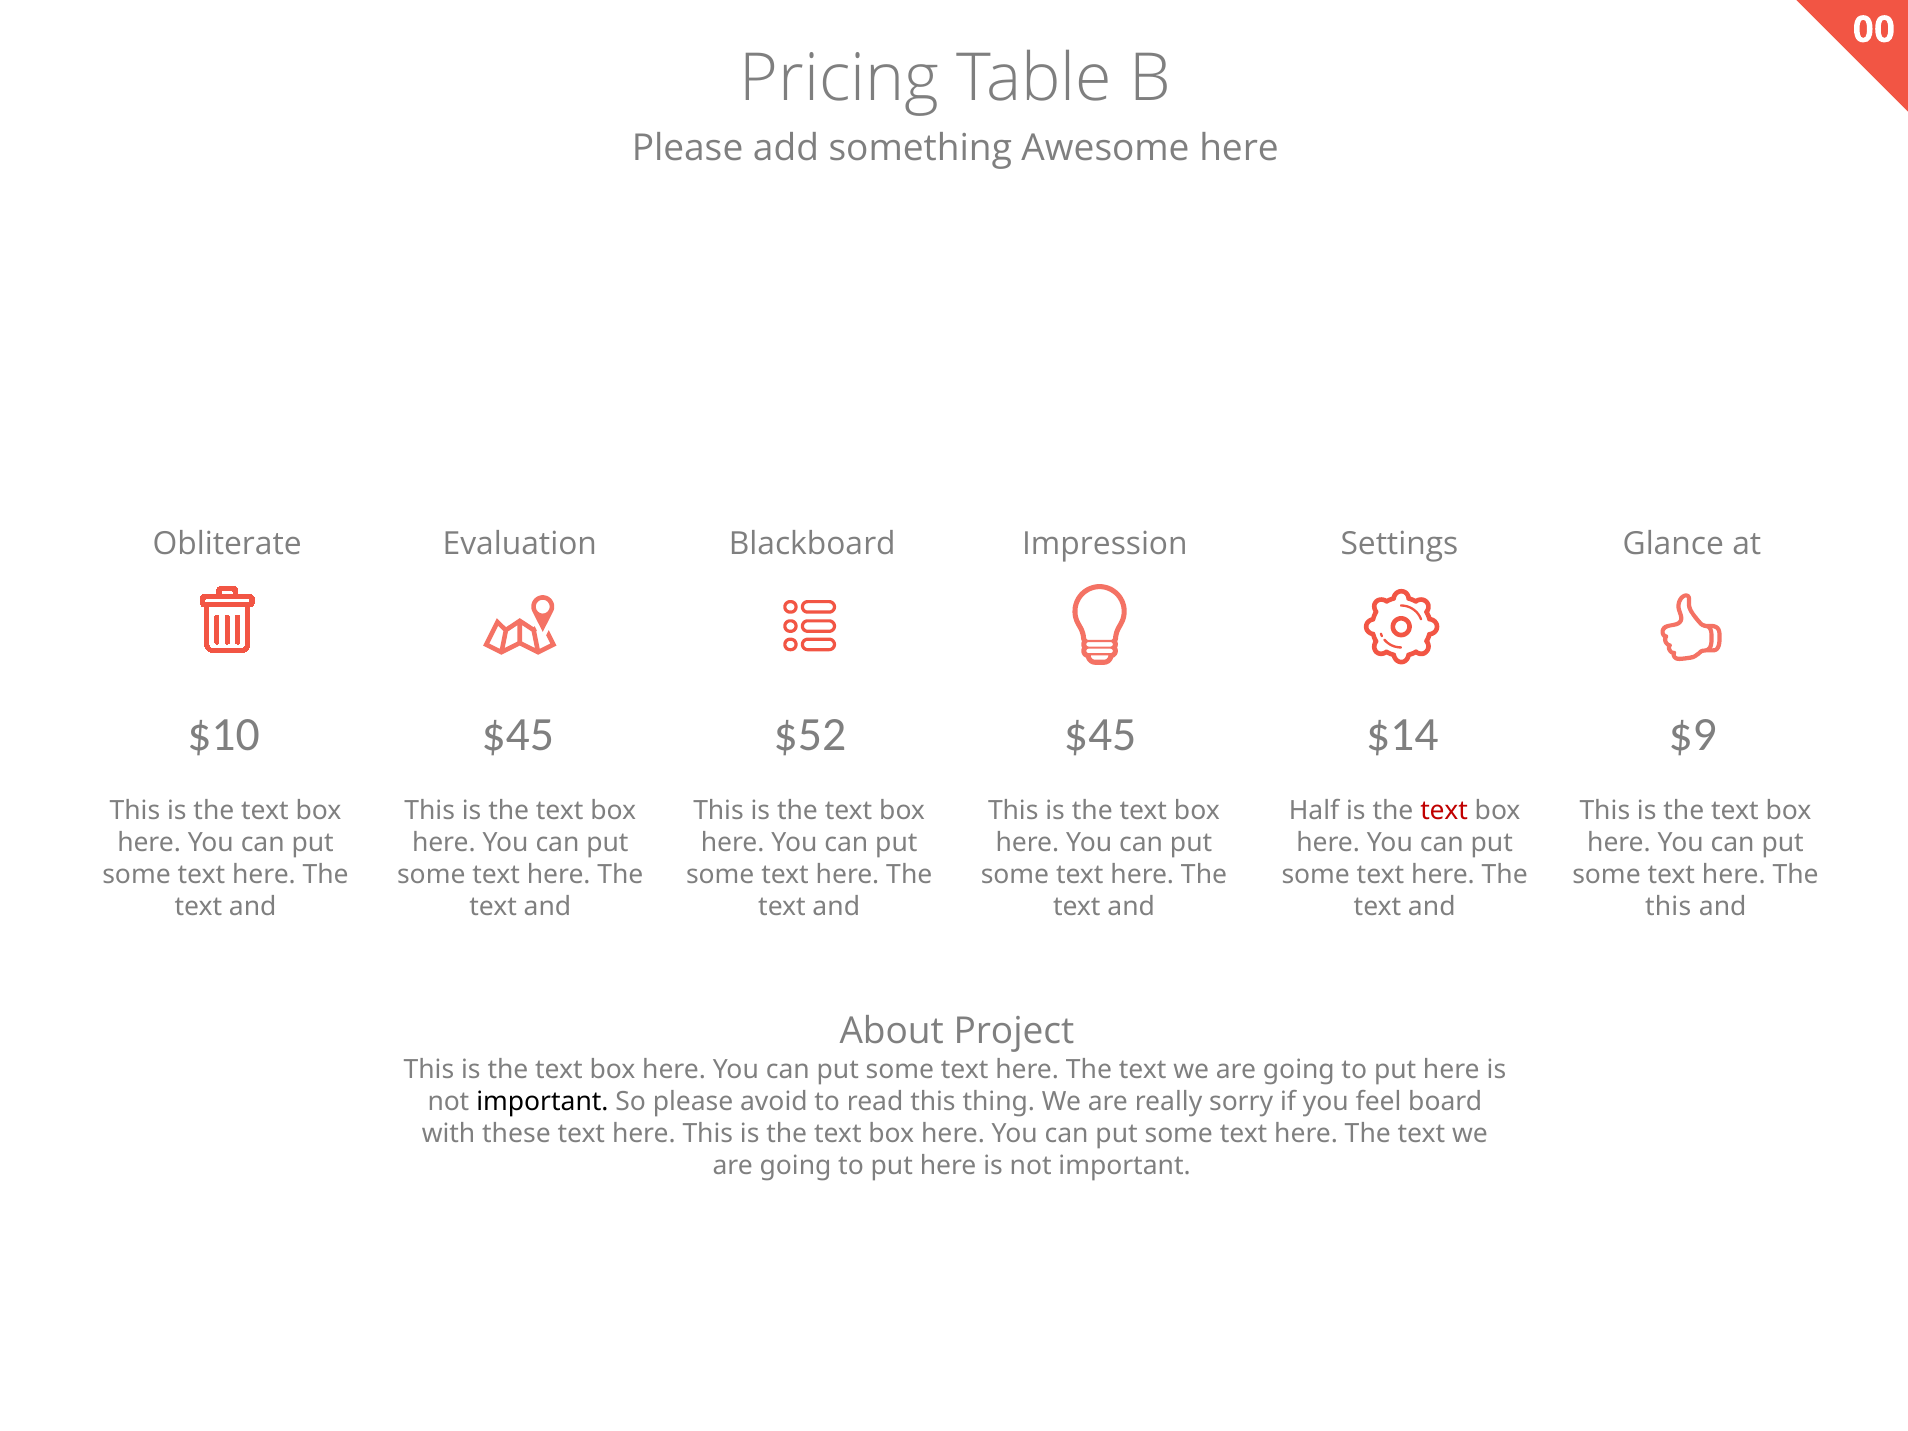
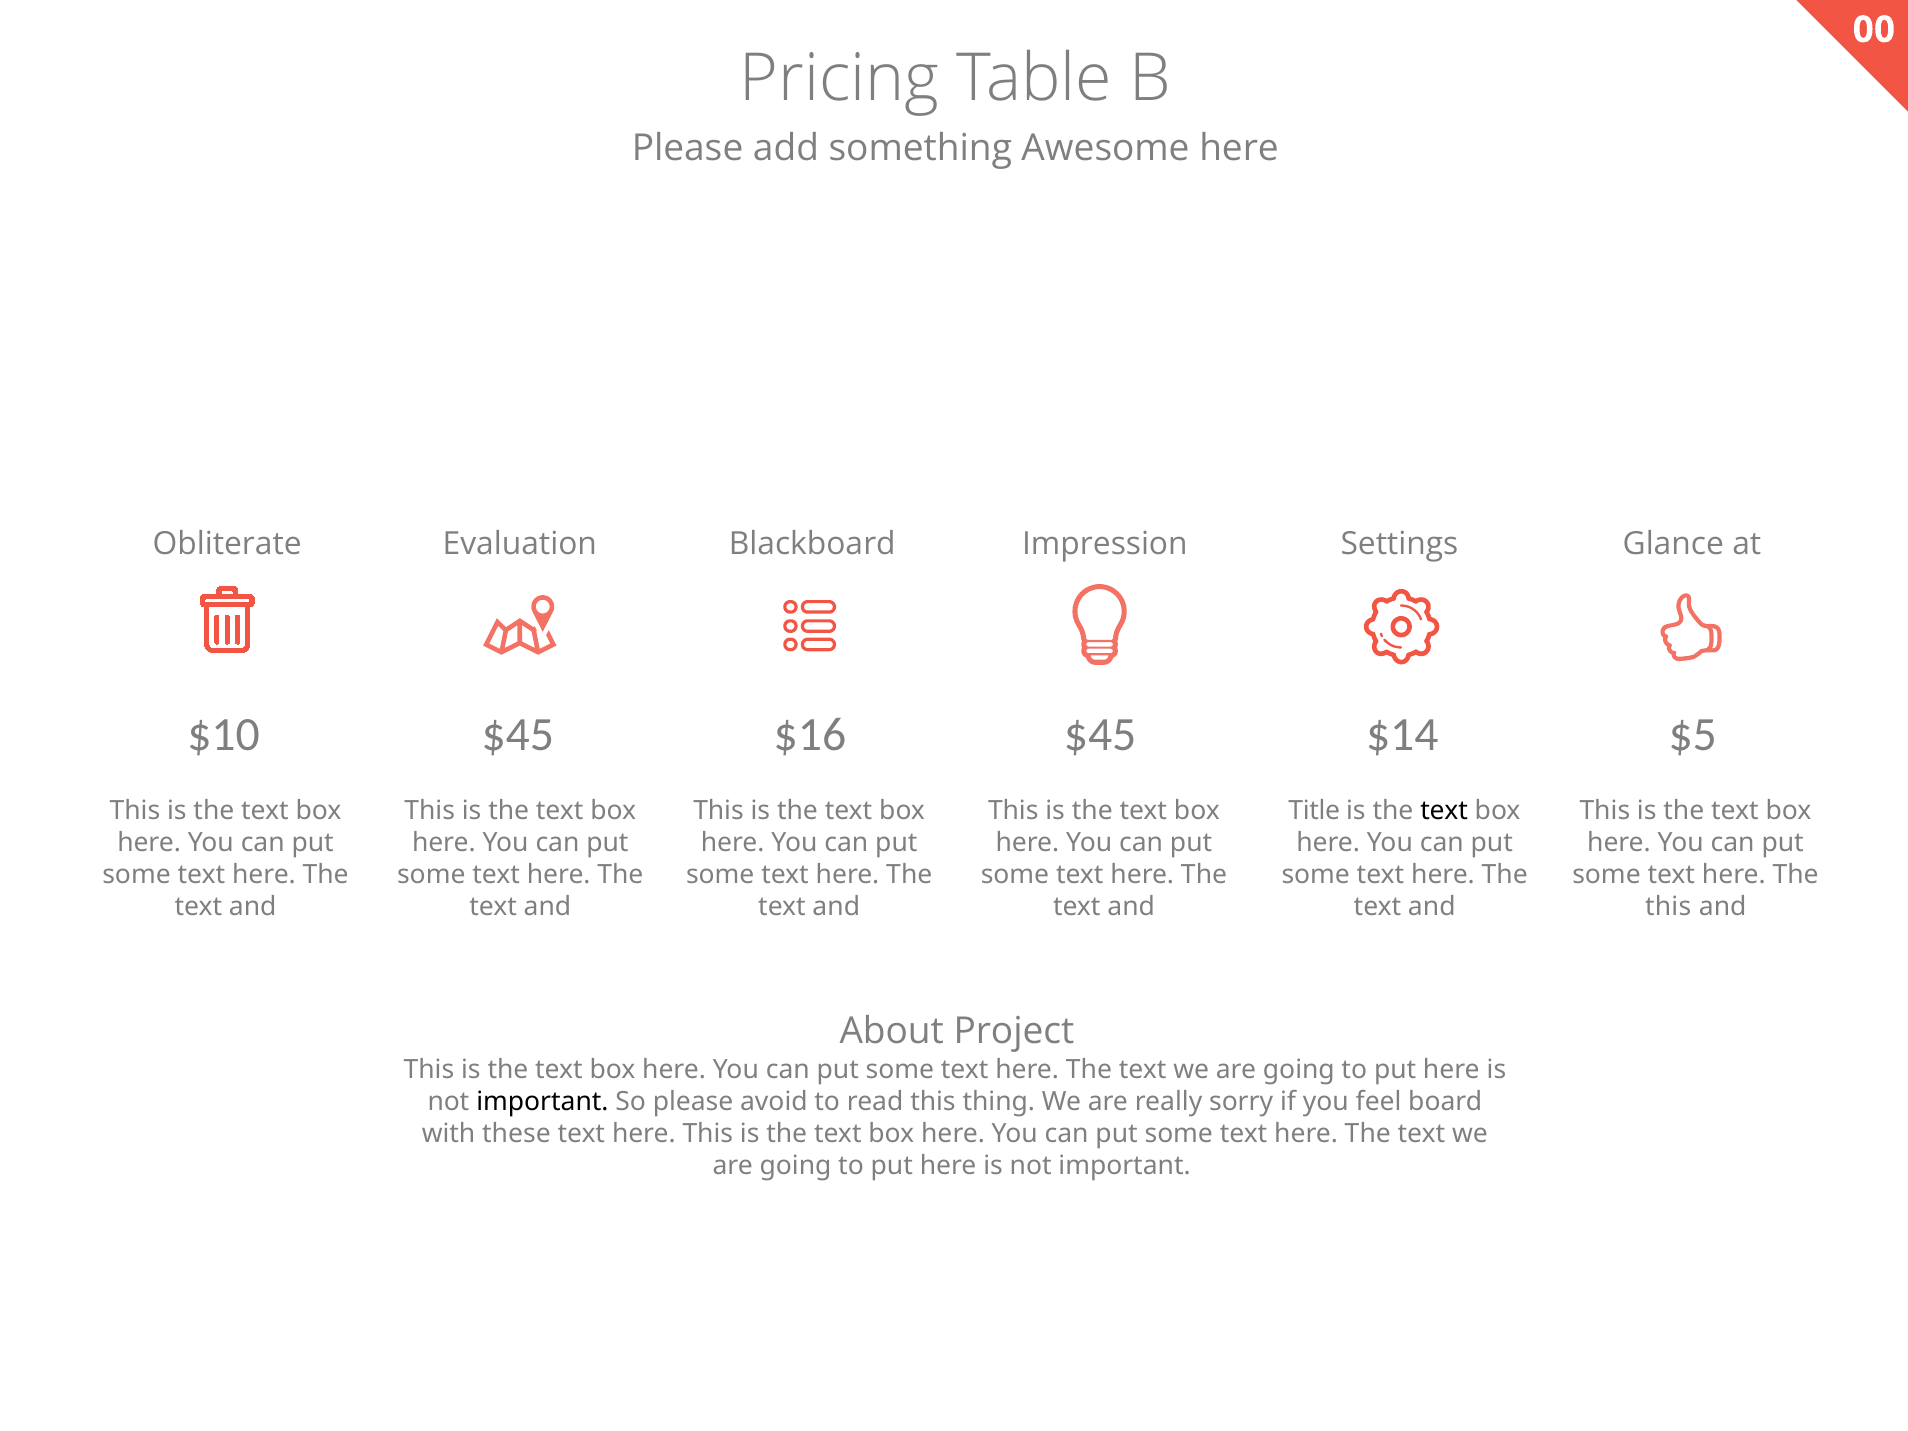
$52: $52 -> $16
$9: $9 -> $5
Half: Half -> Title
text at (1444, 811) colour: red -> black
